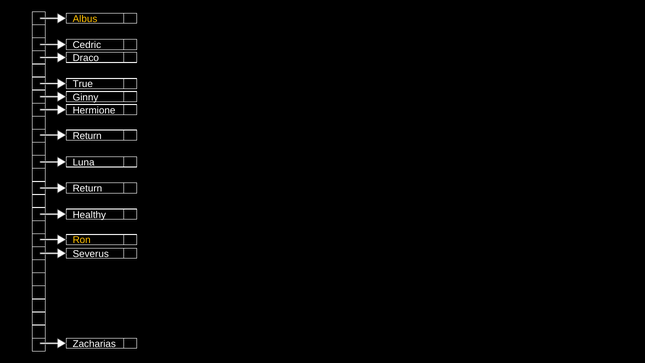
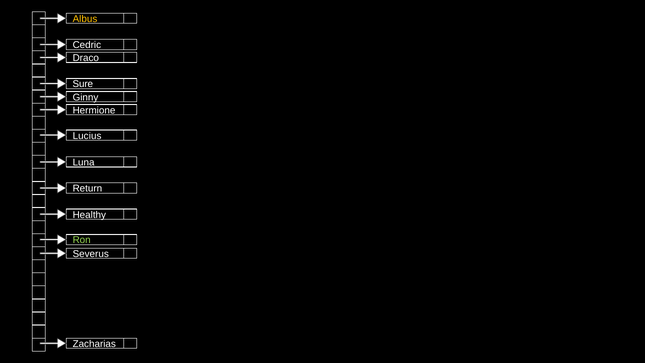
True: True -> Sure
Return at (87, 136): Return -> Lucius
Ron colour: yellow -> light green
